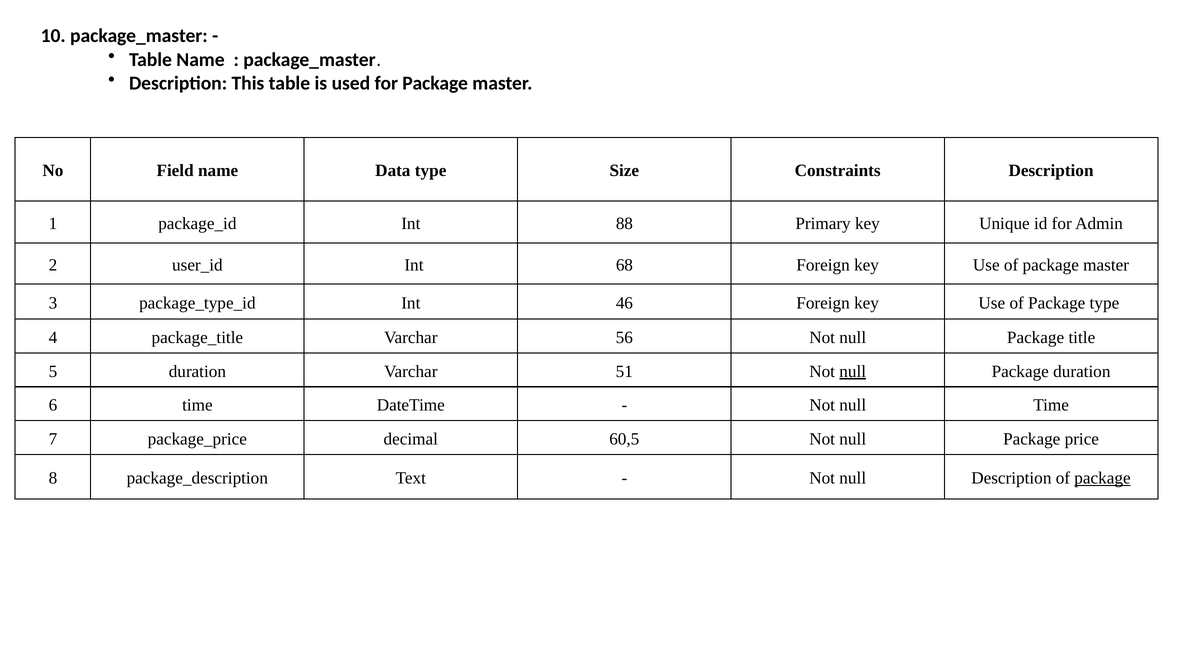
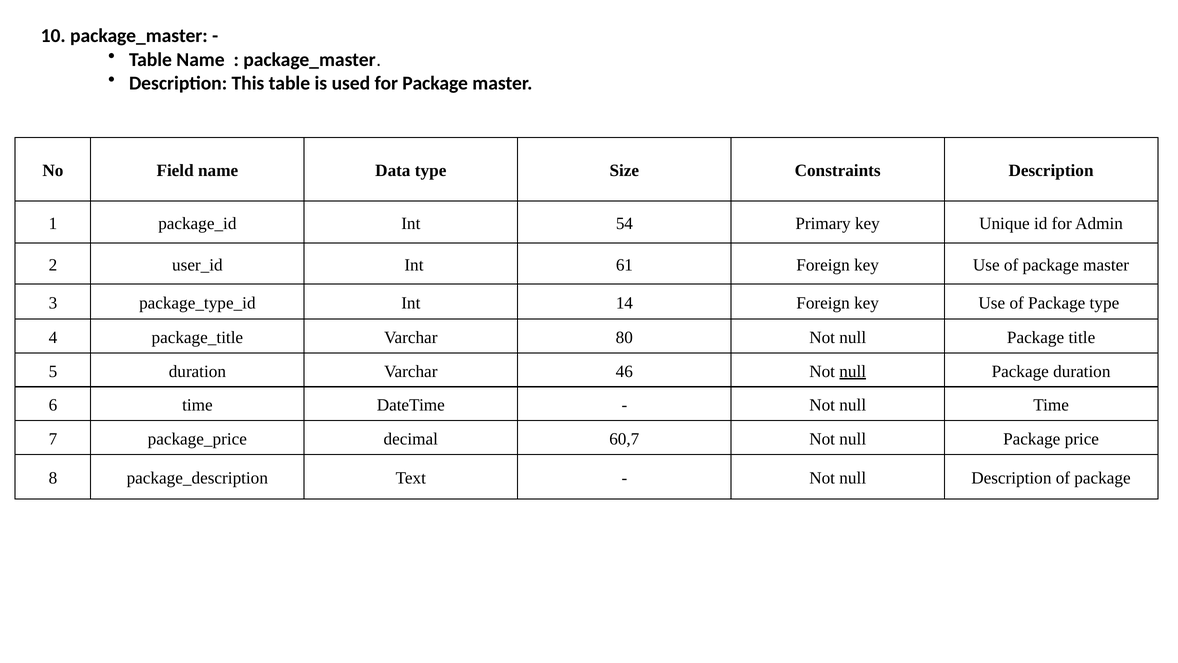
88: 88 -> 54
68: 68 -> 61
46: 46 -> 14
56: 56 -> 80
51: 51 -> 46
60,5: 60,5 -> 60,7
package at (1103, 478) underline: present -> none
